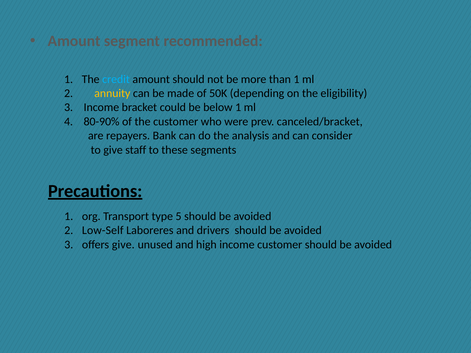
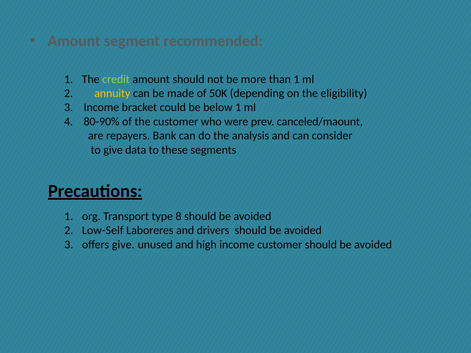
credit colour: light blue -> light green
canceled/bracket: canceled/bracket -> canceled/maount
staff: staff -> data
5: 5 -> 8
